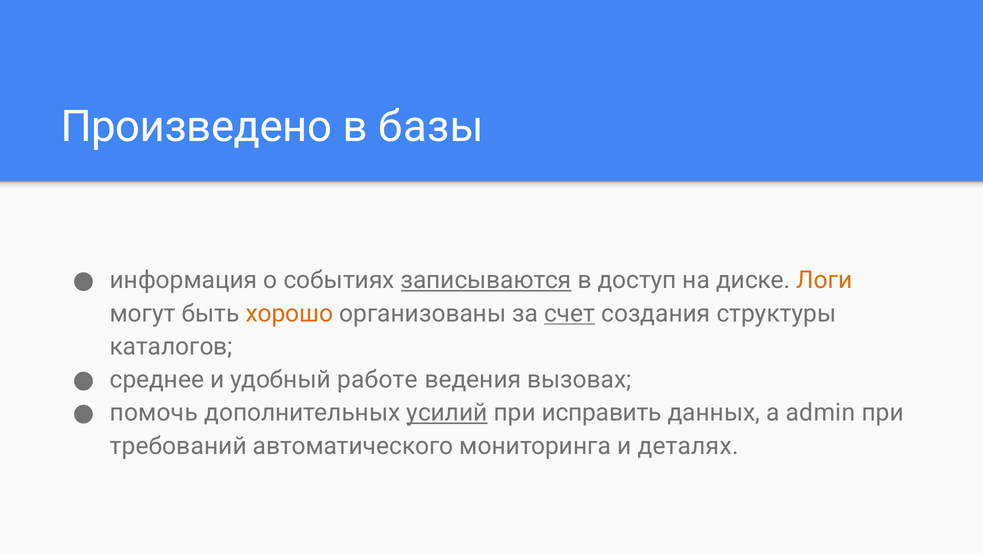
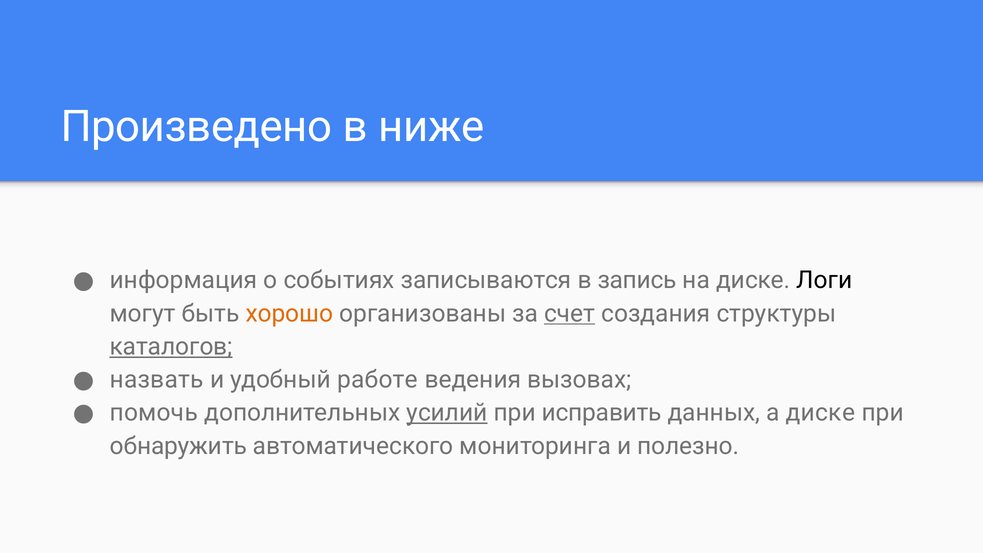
базы: базы -> ниже
записываются underline: present -> none
доступ: доступ -> запись
Логи colour: orange -> black
каталогов underline: none -> present
среднее: среднее -> назвать
а admin: admin -> диске
требований: требований -> обнаружить
деталях: деталях -> полезно
